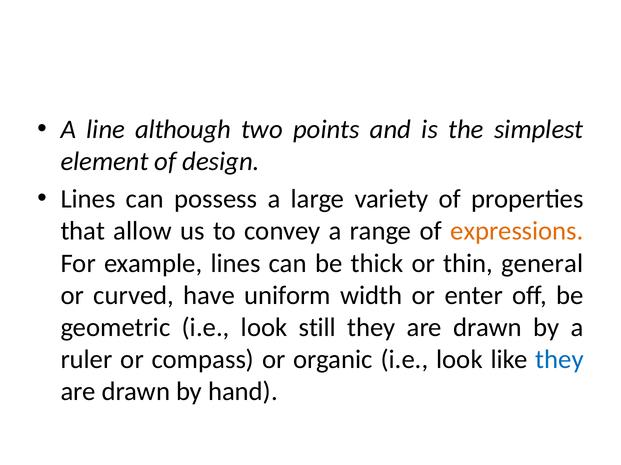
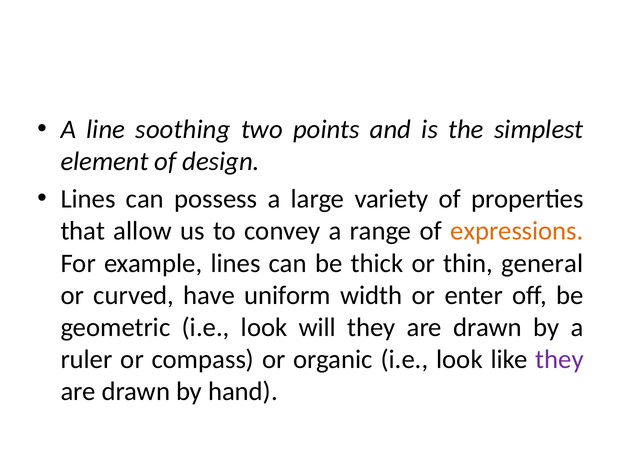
although: although -> soothing
still: still -> will
they at (560, 360) colour: blue -> purple
